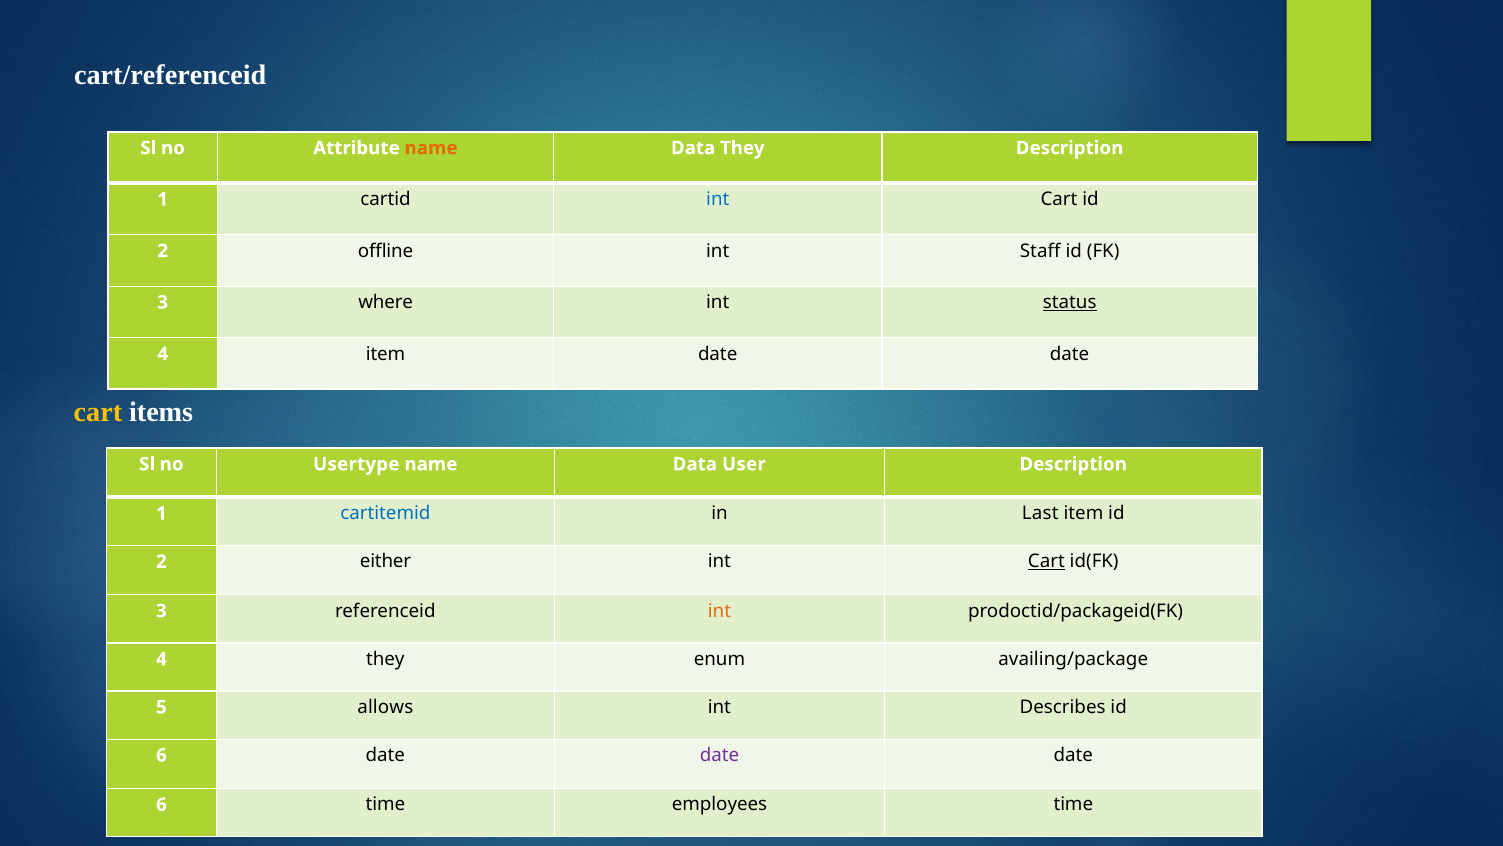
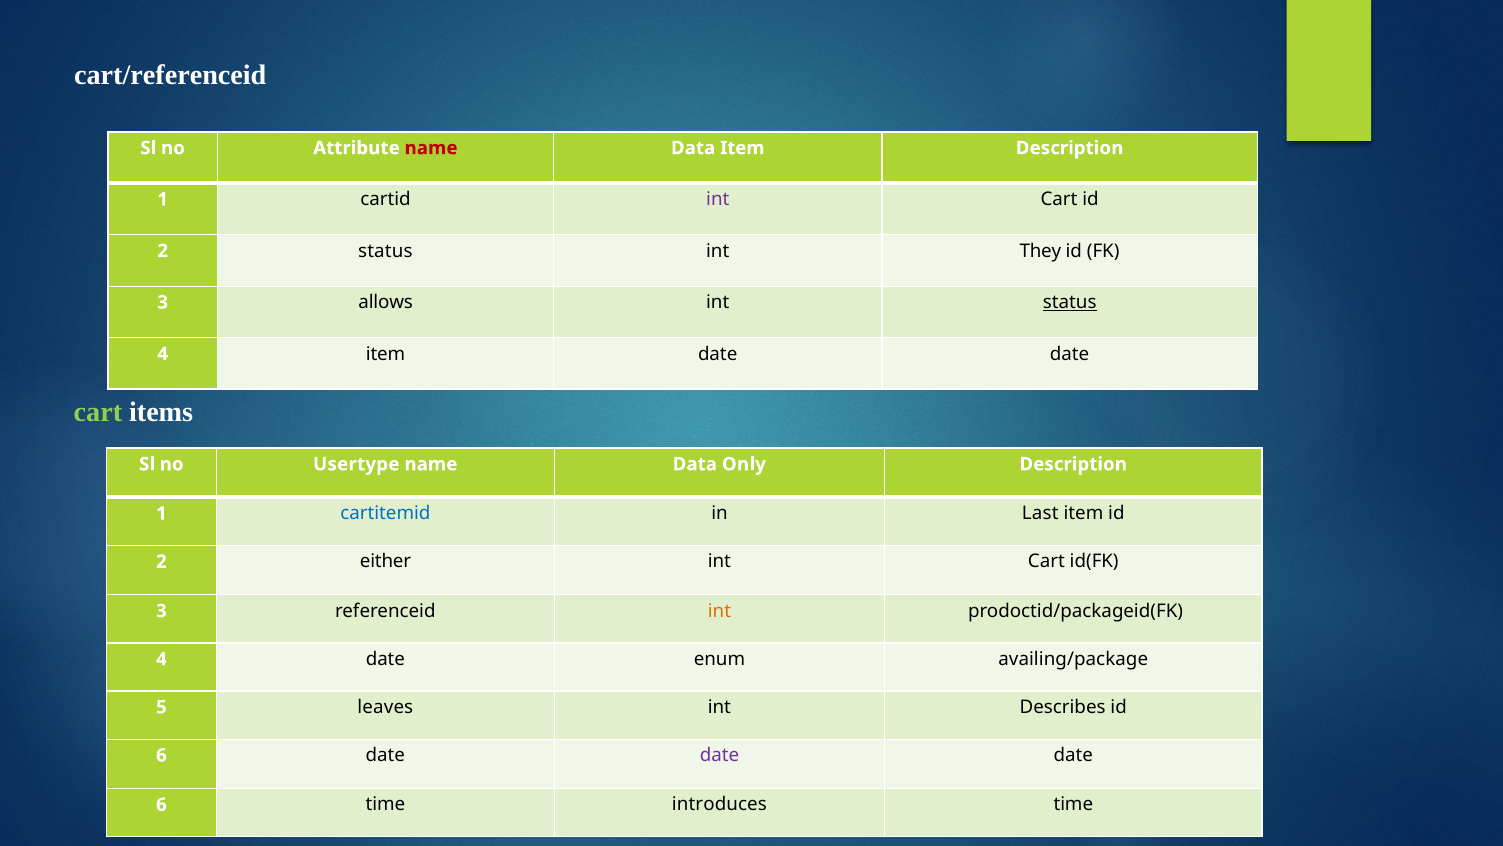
name at (431, 148) colour: orange -> red
Data They: They -> Item
int at (718, 199) colour: blue -> purple
2 offline: offline -> status
Staff: Staff -> They
where: where -> allows
cart at (98, 412) colour: yellow -> light green
User: User -> Only
Cart at (1046, 561) underline: present -> none
4 they: they -> date
allows: allows -> leaves
employees: employees -> introduces
